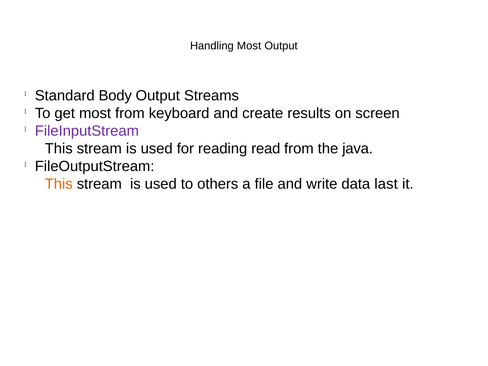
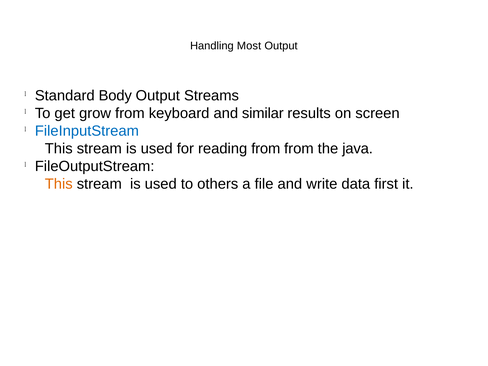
get most: most -> grow
create: create -> similar
FileInputStream colour: purple -> blue
reading read: read -> from
last: last -> first
